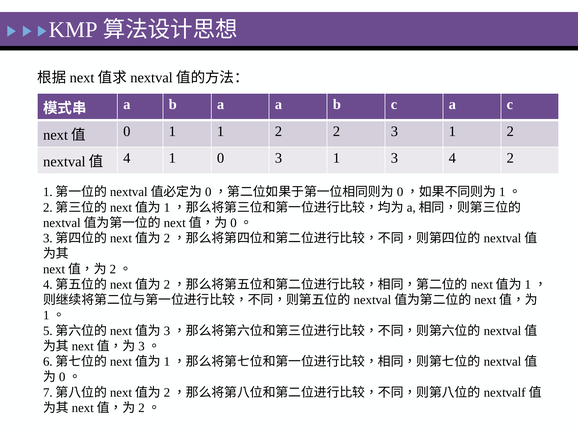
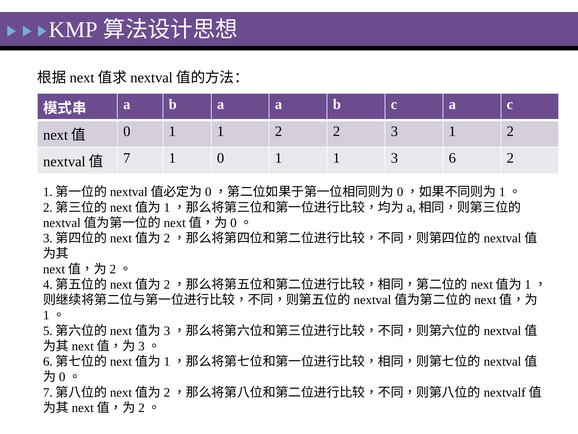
4 at (127, 158): 4 -> 7
1 0 3: 3 -> 1
3 4: 4 -> 6
